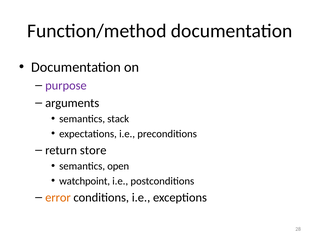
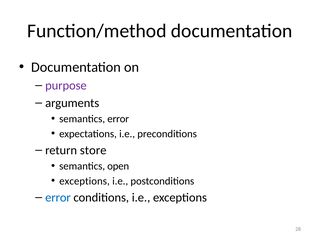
semantics stack: stack -> error
watchpoint at (85, 181): watchpoint -> exceptions
error at (58, 198) colour: orange -> blue
